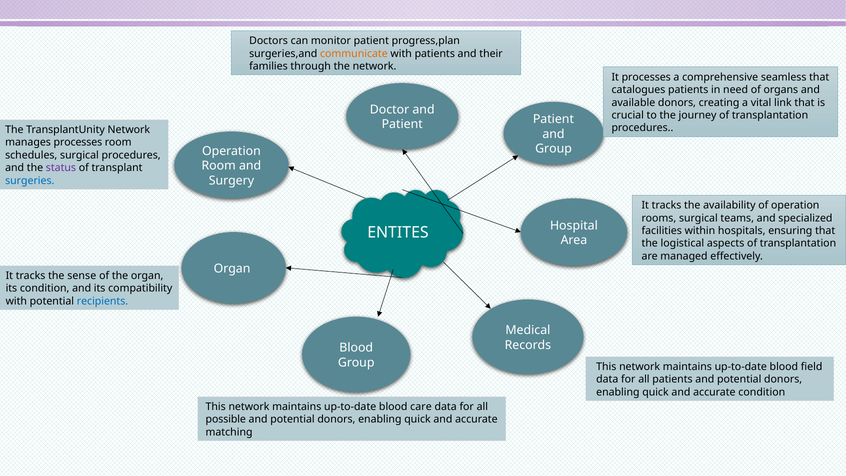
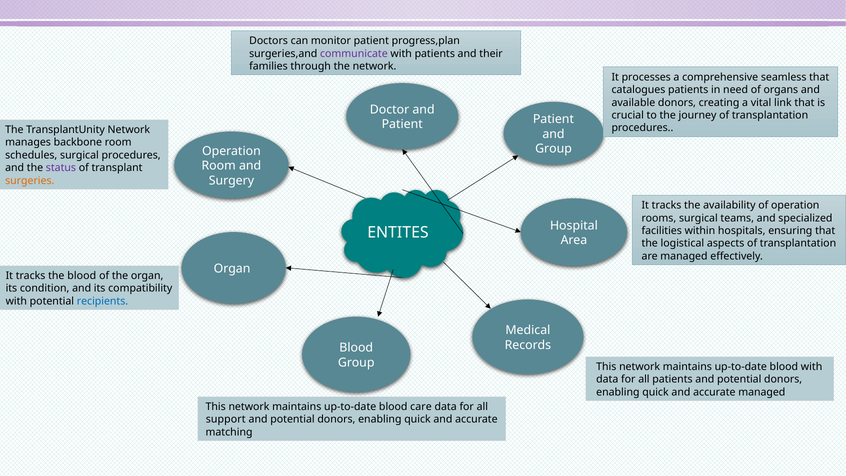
communicate colour: orange -> purple
manages processes: processes -> backbone
surgeries colour: blue -> orange
the sense: sense -> blood
blood field: field -> with
accurate condition: condition -> managed
possible: possible -> support
